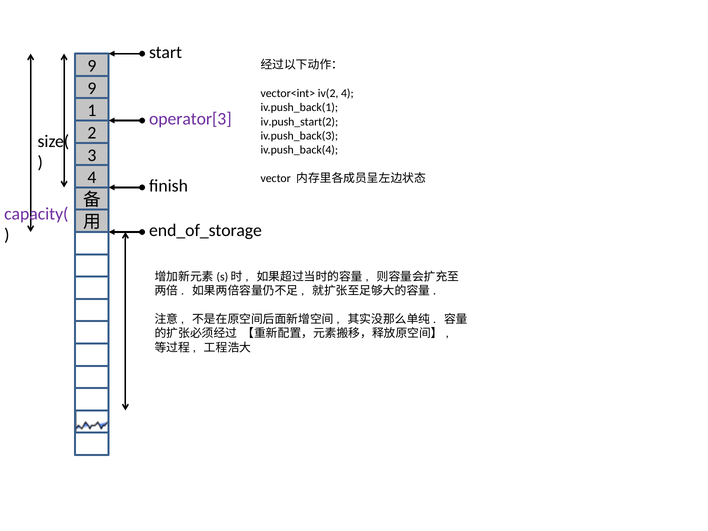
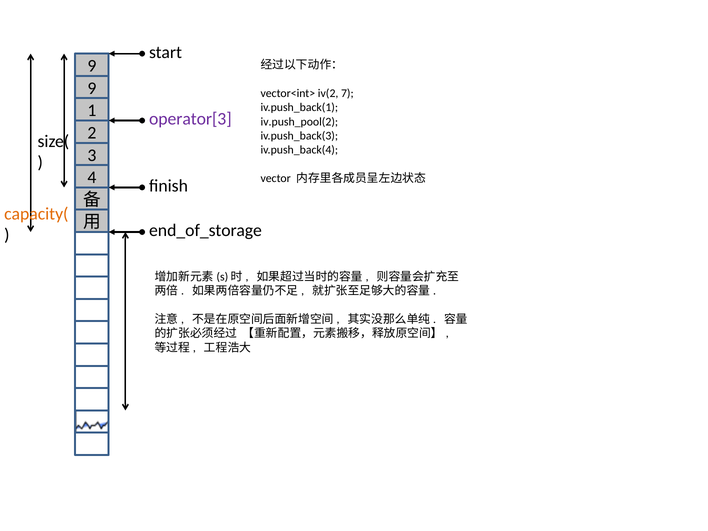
iv(2 4: 4 -> 7
iv.push_start(2: iv.push_start(2 -> iv.push_pool(2
capacity( colour: purple -> orange
